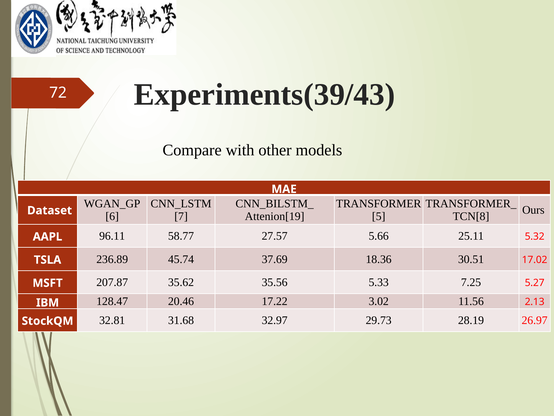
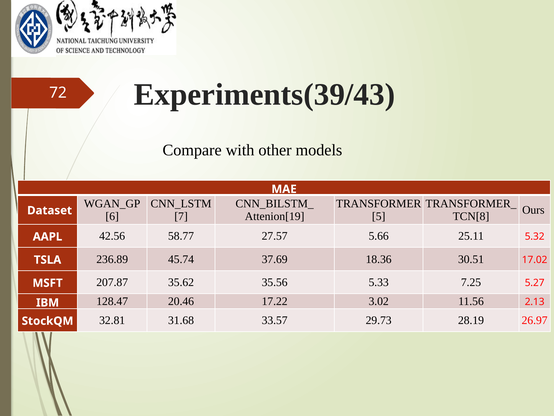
96.11: 96.11 -> 42.56
32.97: 32.97 -> 33.57
